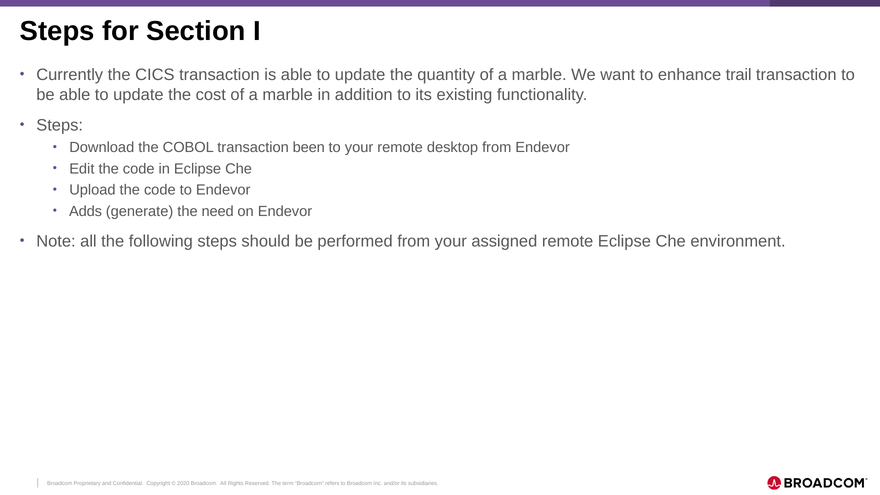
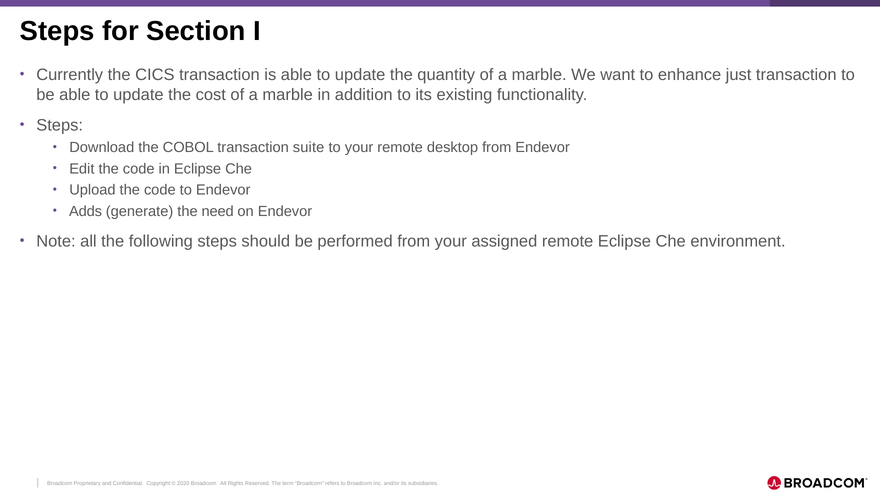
trail: trail -> just
been: been -> suite
